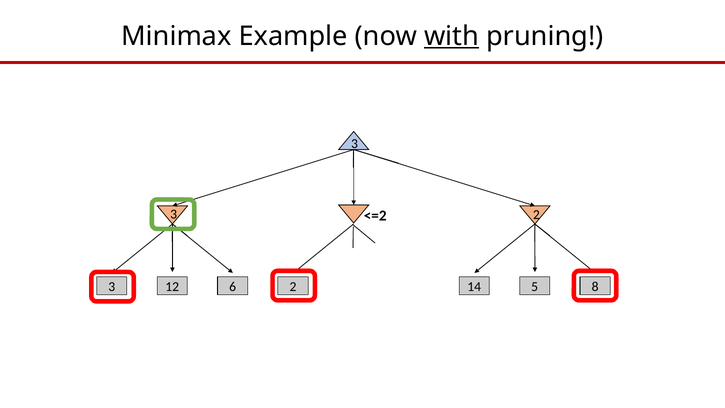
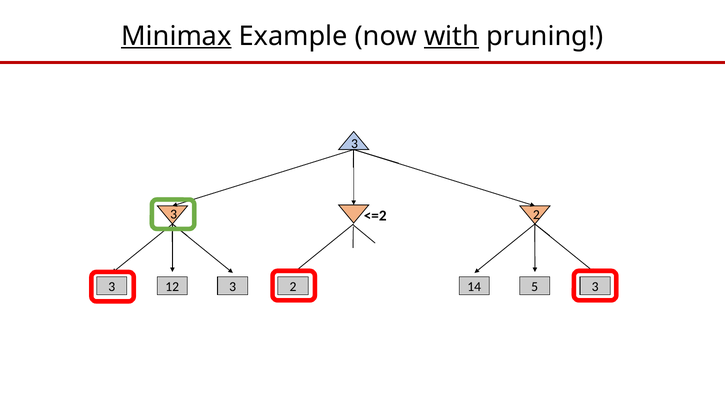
Minimax underline: none -> present
12 6: 6 -> 3
5 8: 8 -> 3
